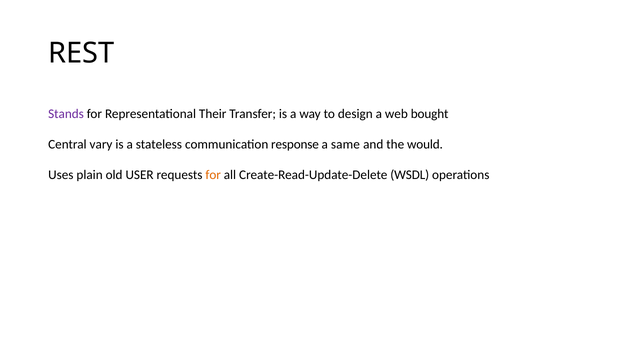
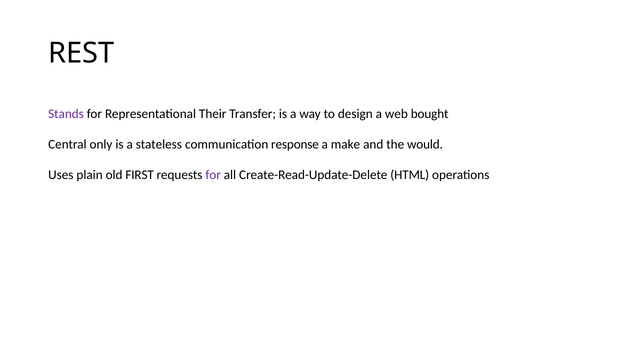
vary: vary -> only
same: same -> make
USER: USER -> FIRST
for at (213, 174) colour: orange -> purple
WSDL: WSDL -> HTML
